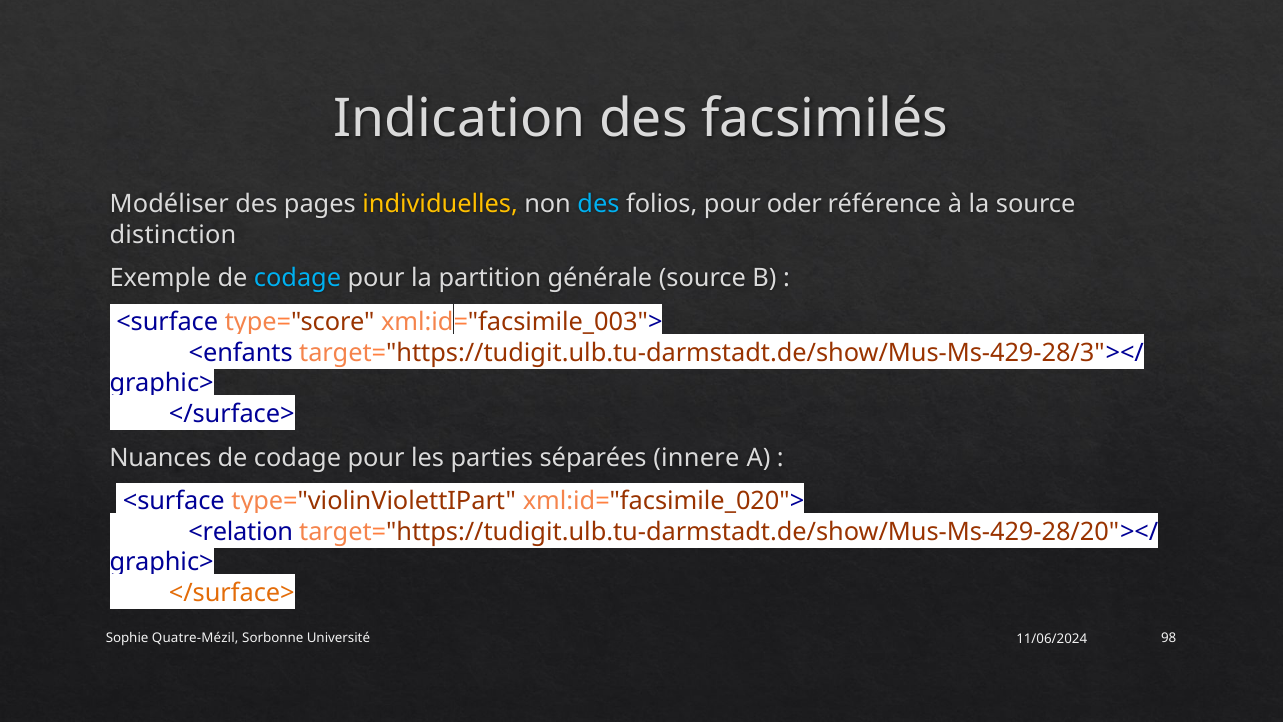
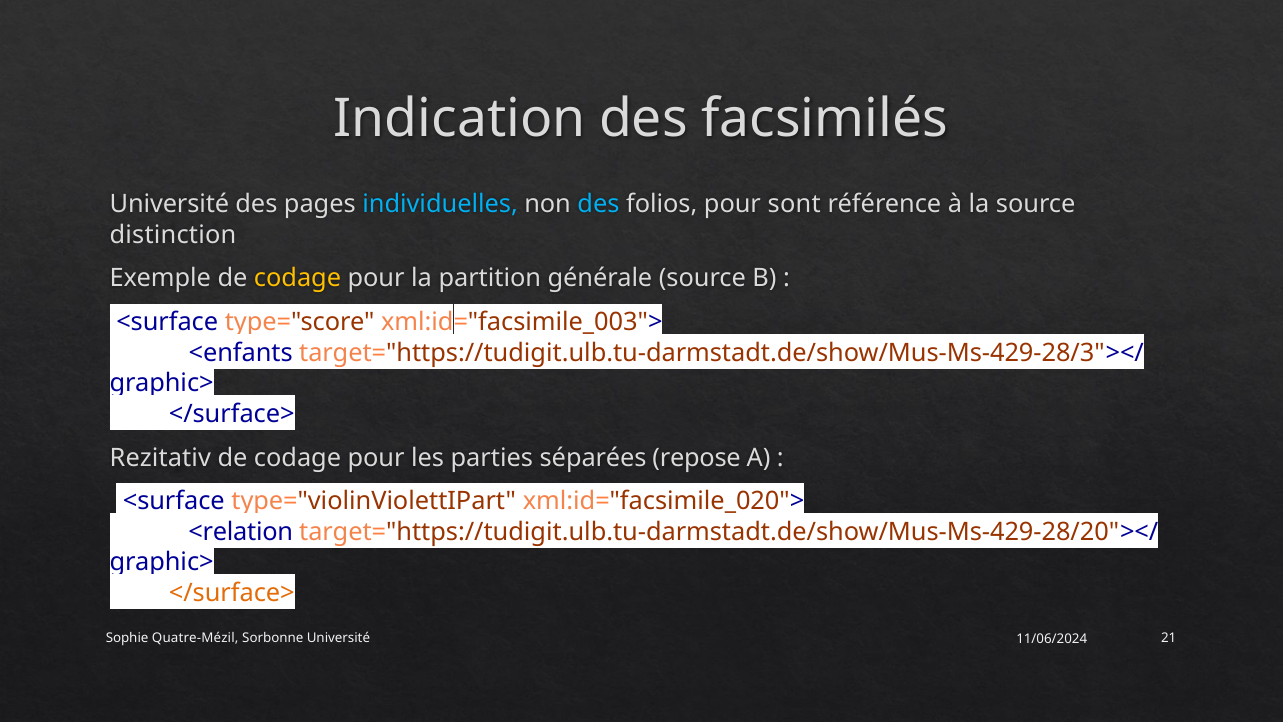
Modéliser at (169, 204): Modéliser -> Université
individuelles colour: yellow -> light blue
oder: oder -> sont
codage at (298, 278) colour: light blue -> yellow
Nuances: Nuances -> Rezitativ
innere: innere -> repose
98: 98 -> 21
